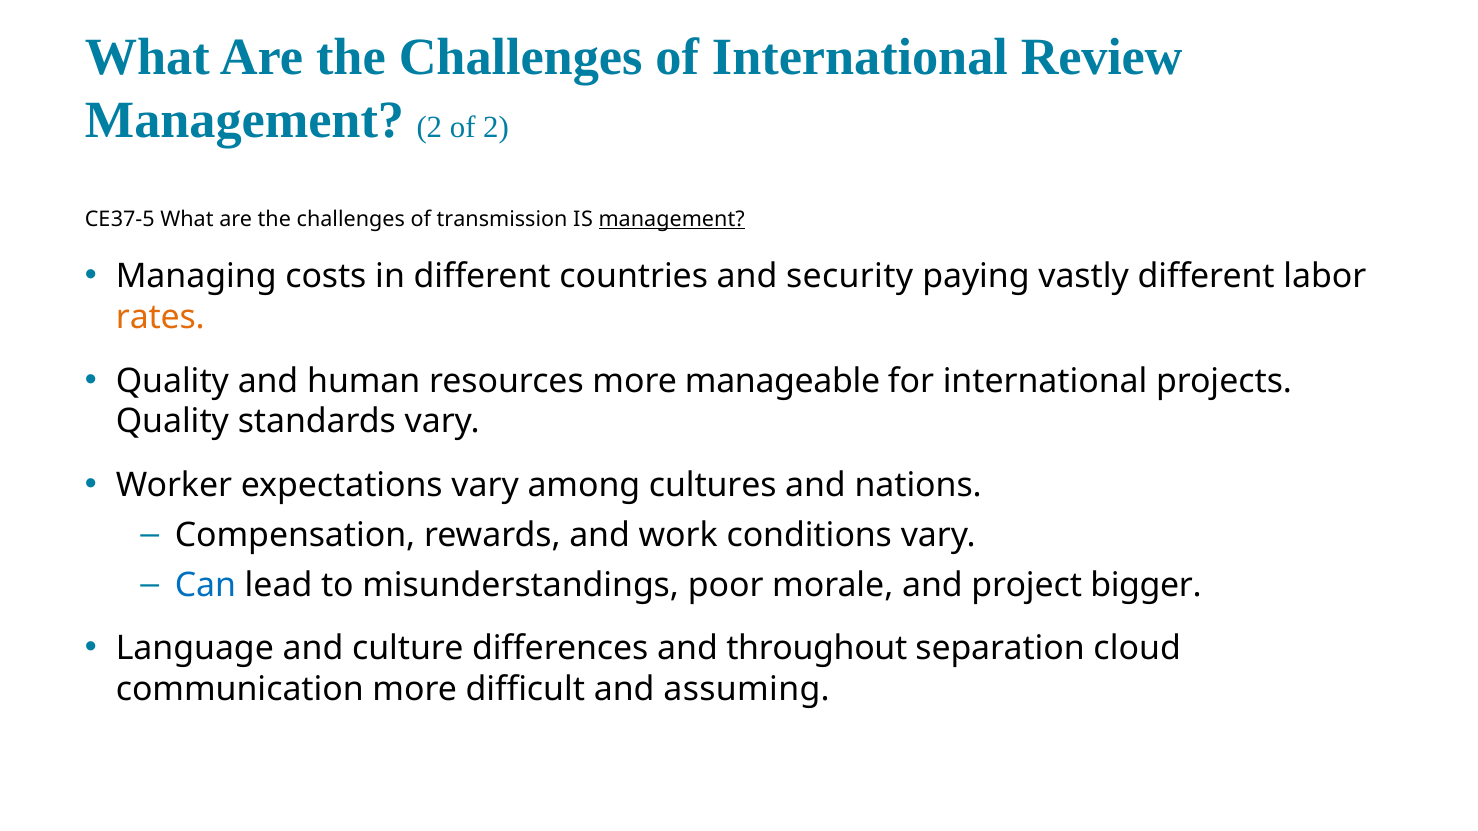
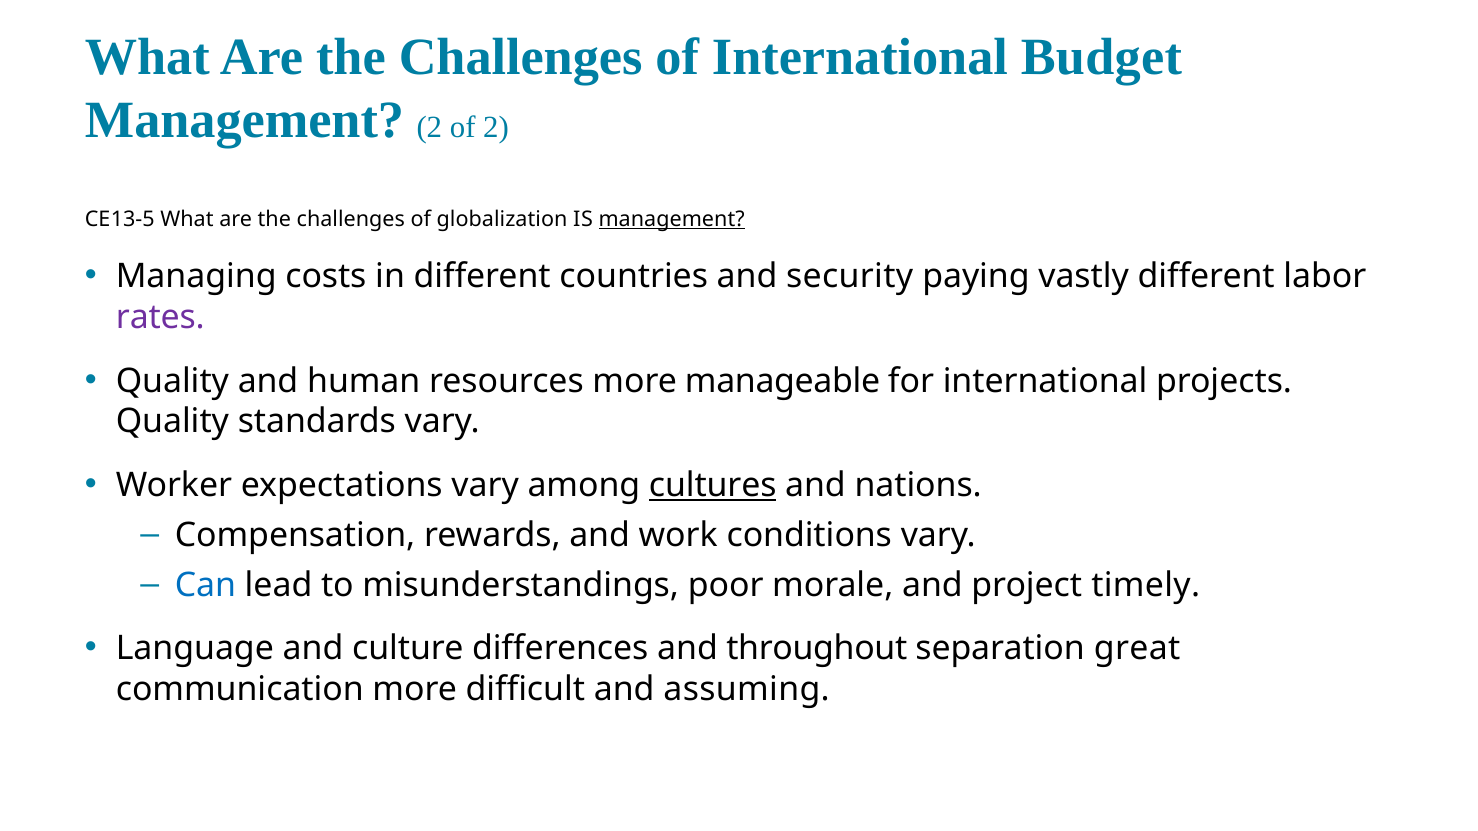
Review: Review -> Budget
37-5: 37-5 -> 13-5
transmission: transmission -> globalization
rates colour: orange -> purple
cultures underline: none -> present
bigger: bigger -> timely
cloud: cloud -> great
